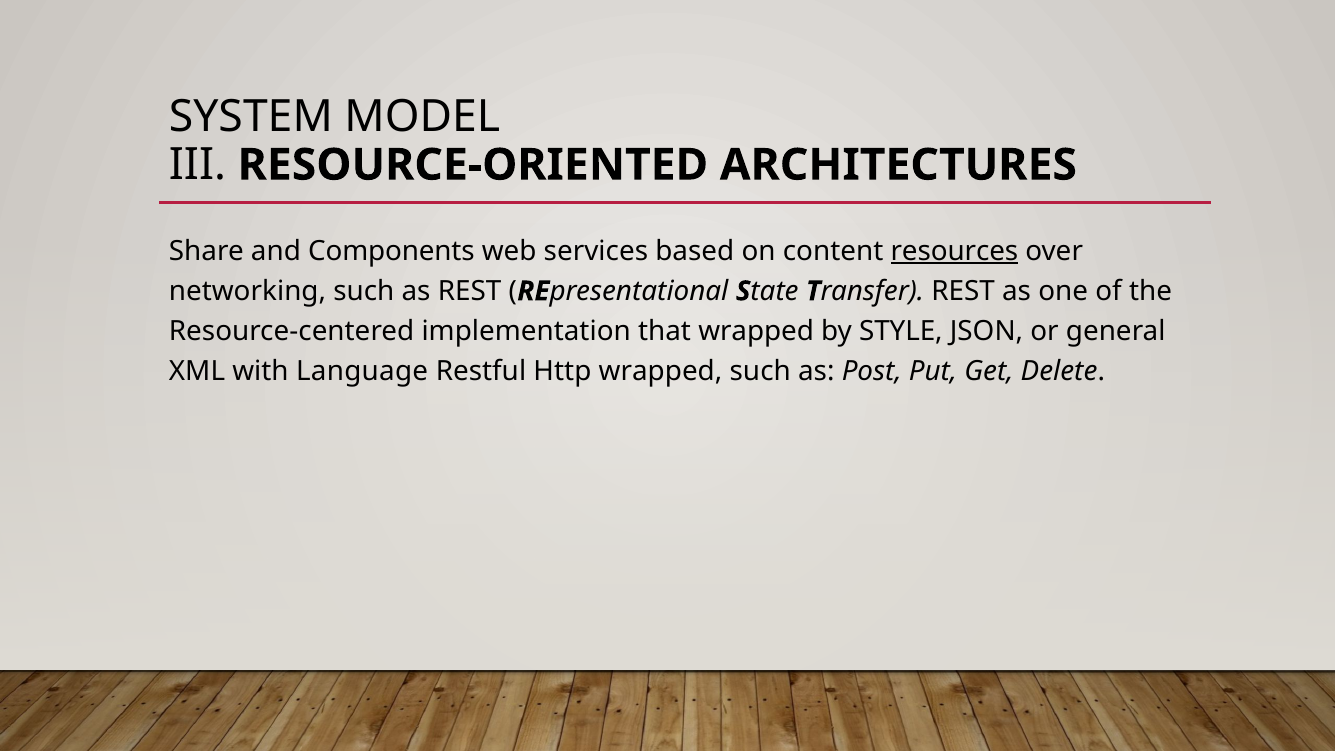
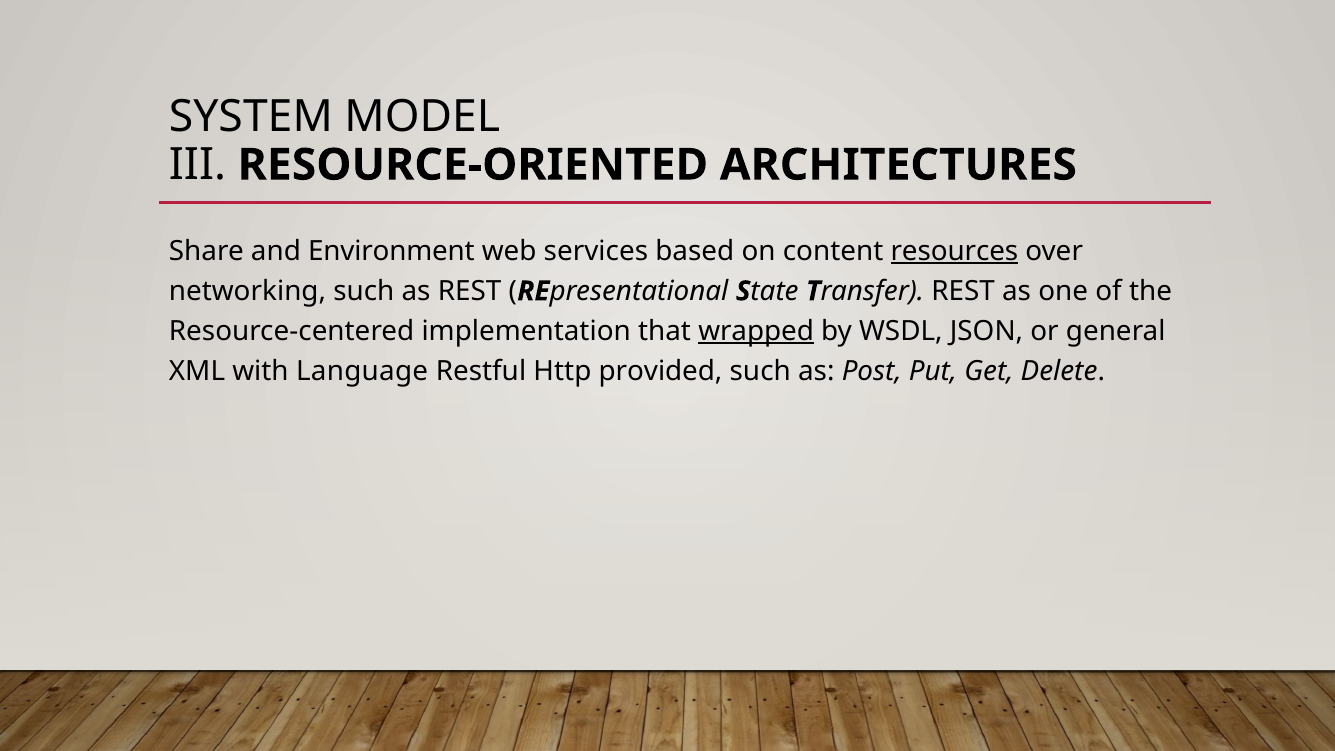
Components: Components -> Environment
wrapped at (756, 331) underline: none -> present
STYLE: STYLE -> WSDL
Http wrapped: wrapped -> provided
